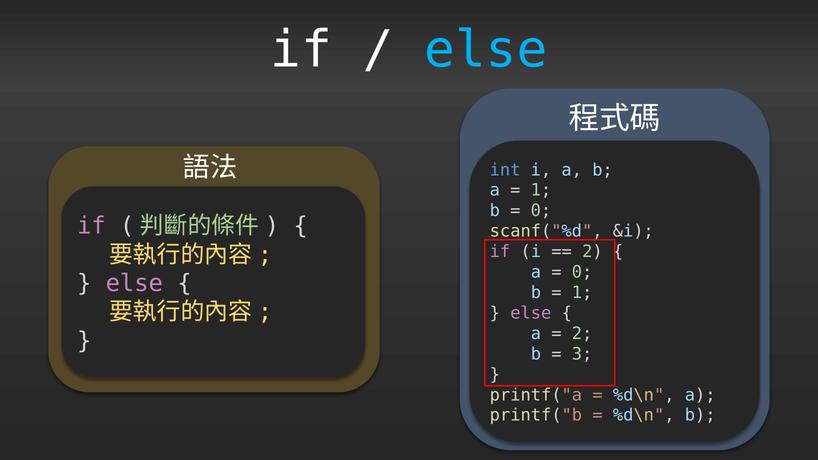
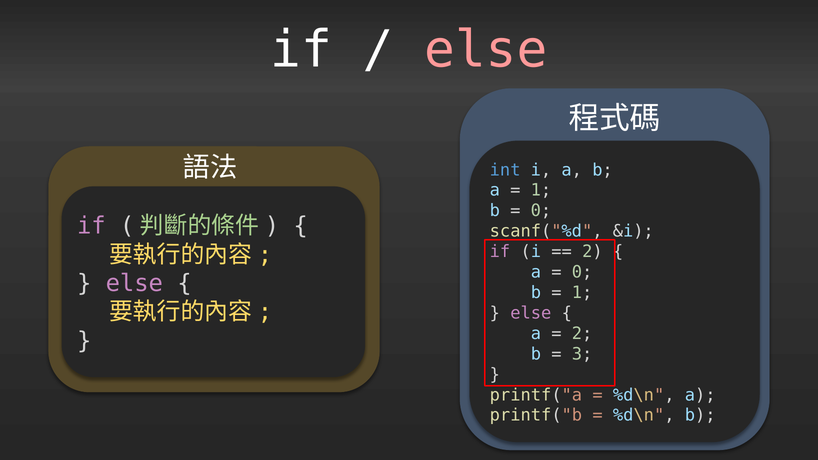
else at (486, 50) colour: light blue -> pink
